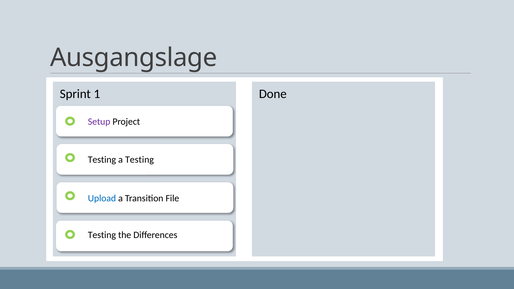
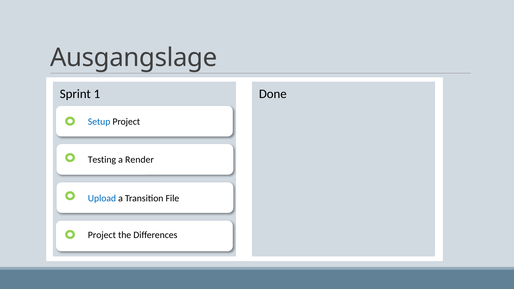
Setup colour: purple -> blue
a Testing: Testing -> Render
Testing at (102, 235): Testing -> Project
